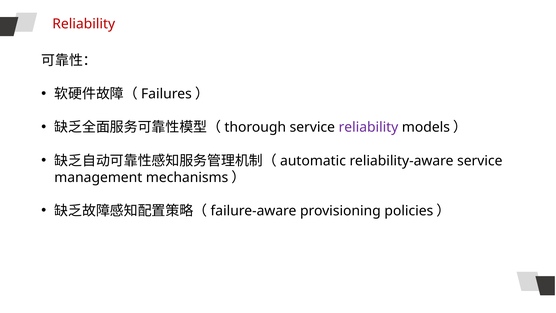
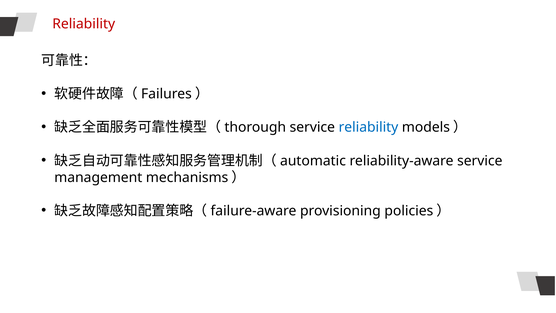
reliability at (368, 127) colour: purple -> blue
